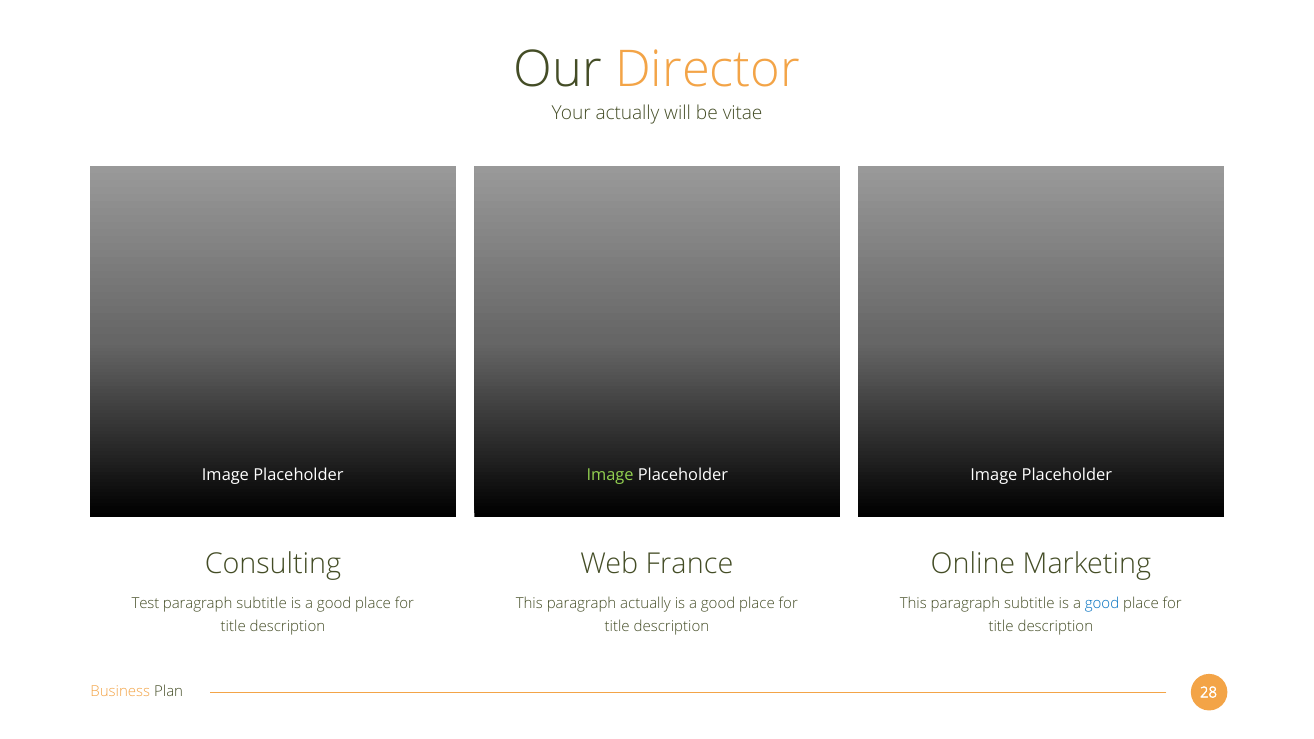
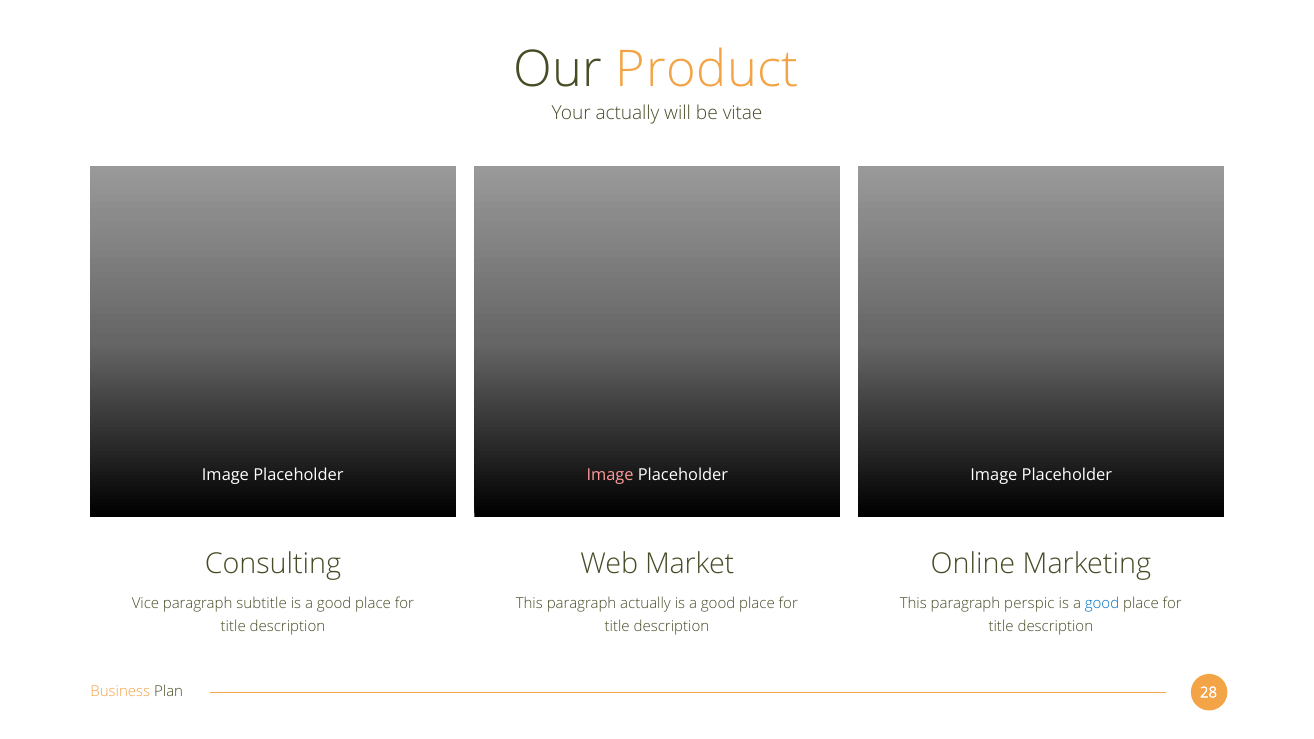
Director: Director -> Product
Image at (610, 475) colour: light green -> pink
France: France -> Market
Test: Test -> Vice
This paragraph subtitle: subtitle -> perspic
